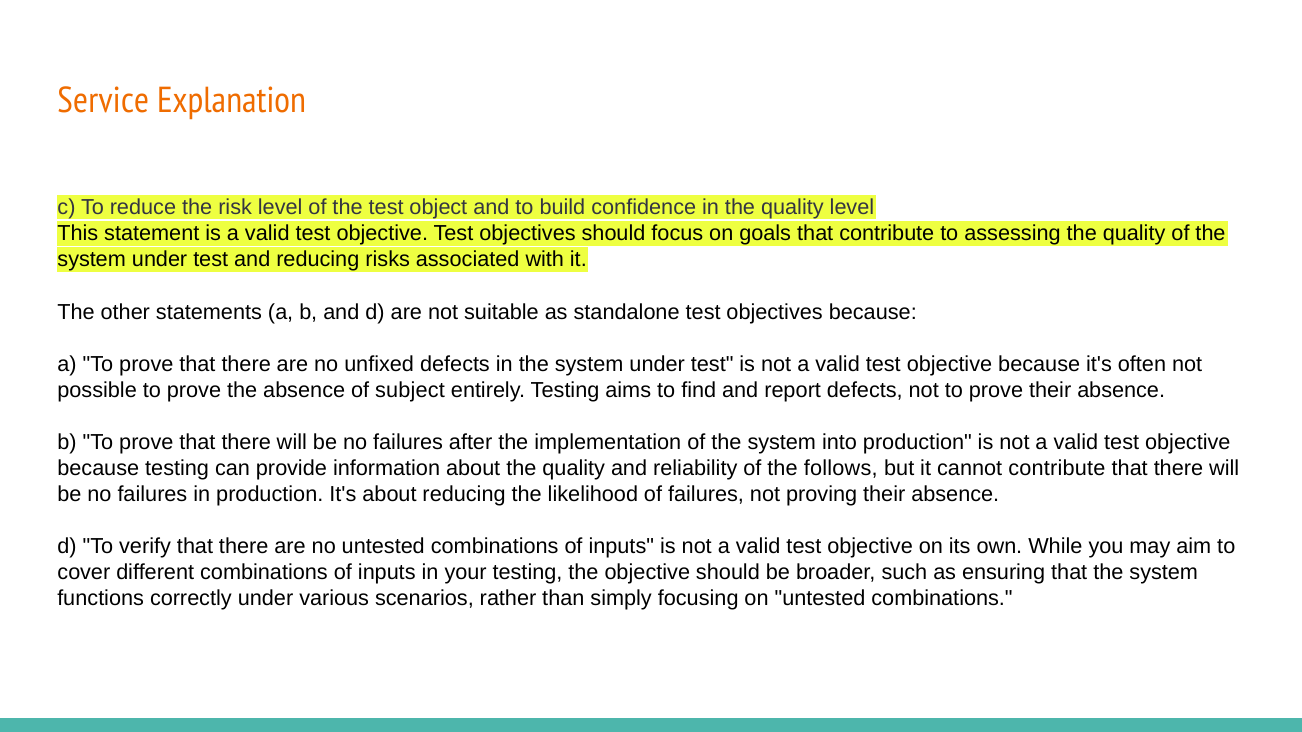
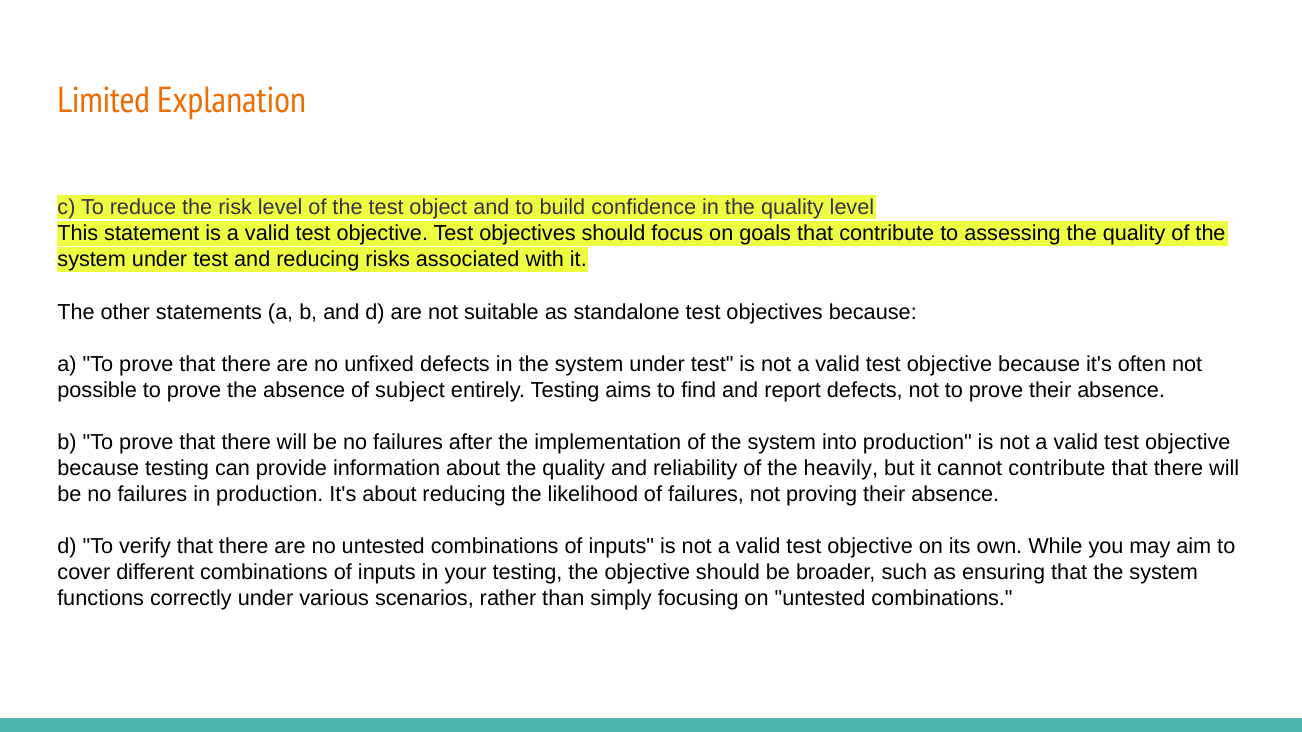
Service: Service -> Limited
follows: follows -> heavily
